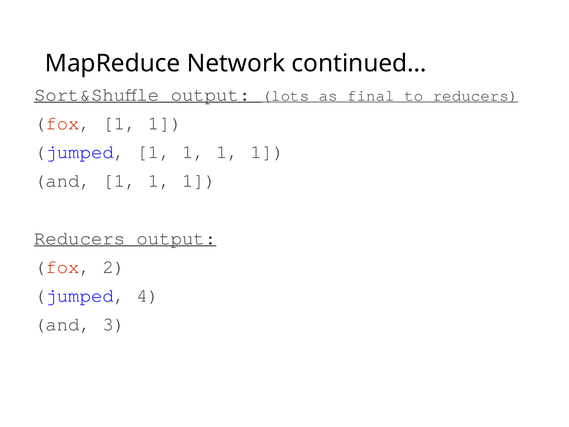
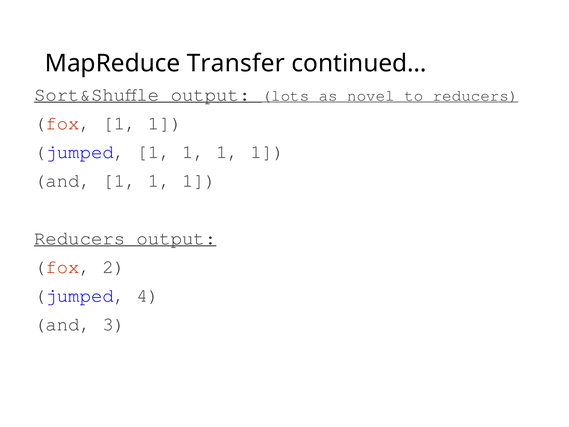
Network: Network -> Transfer
final: final -> novel
